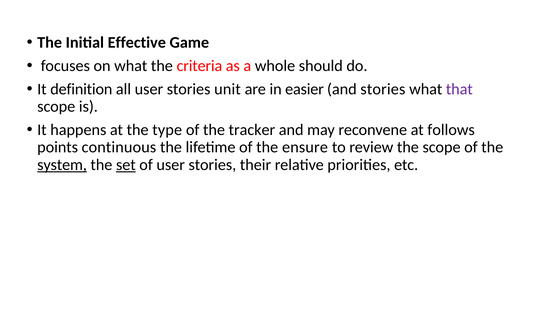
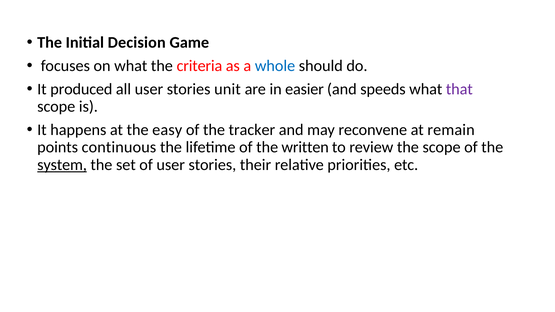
Effective: Effective -> Decision
whole colour: black -> blue
definition: definition -> produced
and stories: stories -> speeds
type: type -> easy
follows: follows -> remain
ensure: ensure -> written
set underline: present -> none
